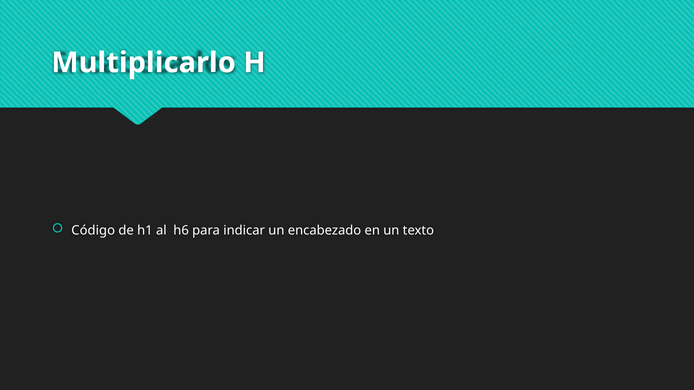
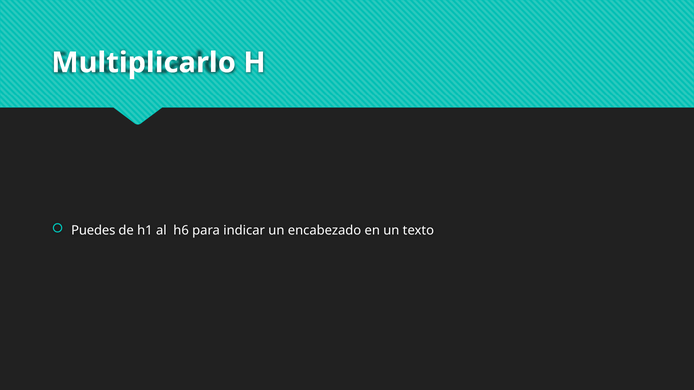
Código: Código -> Puedes
